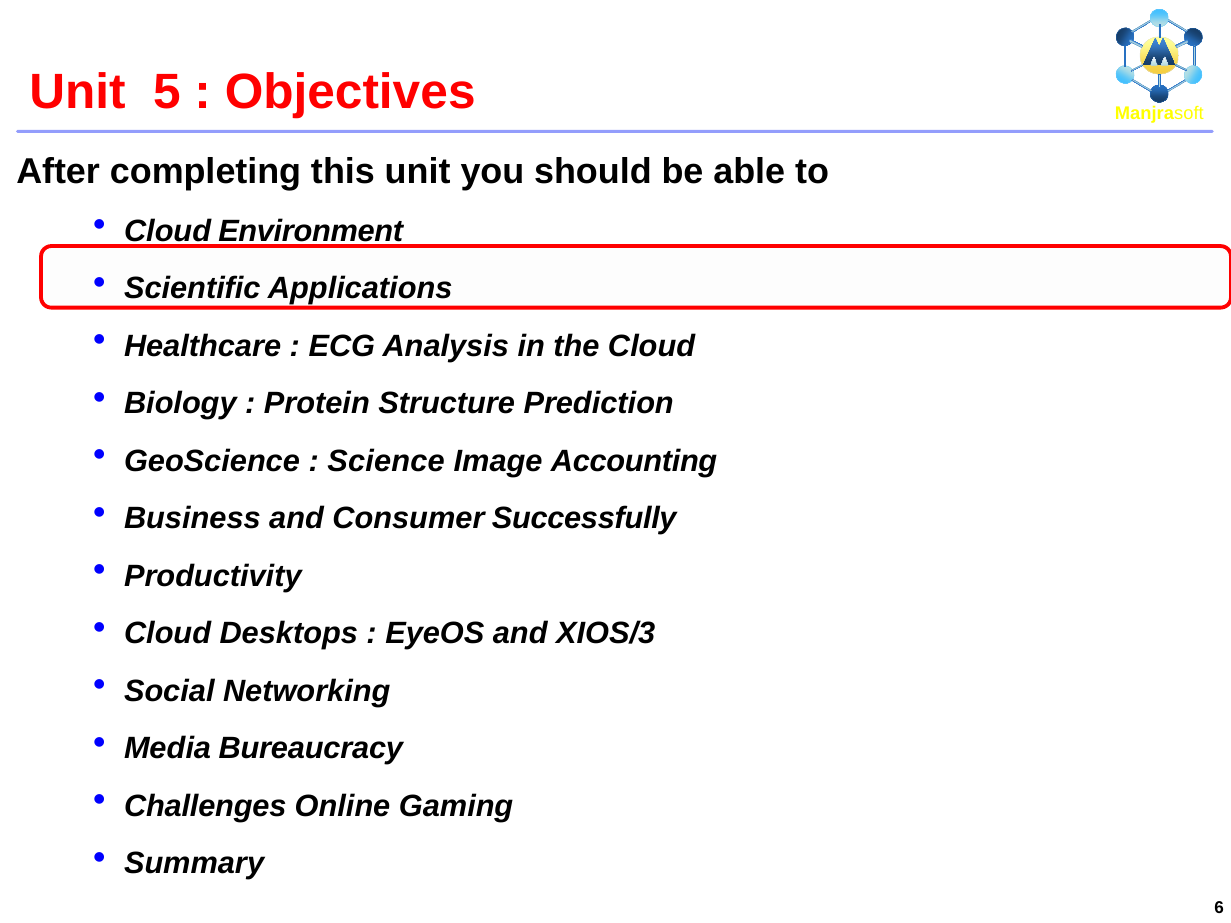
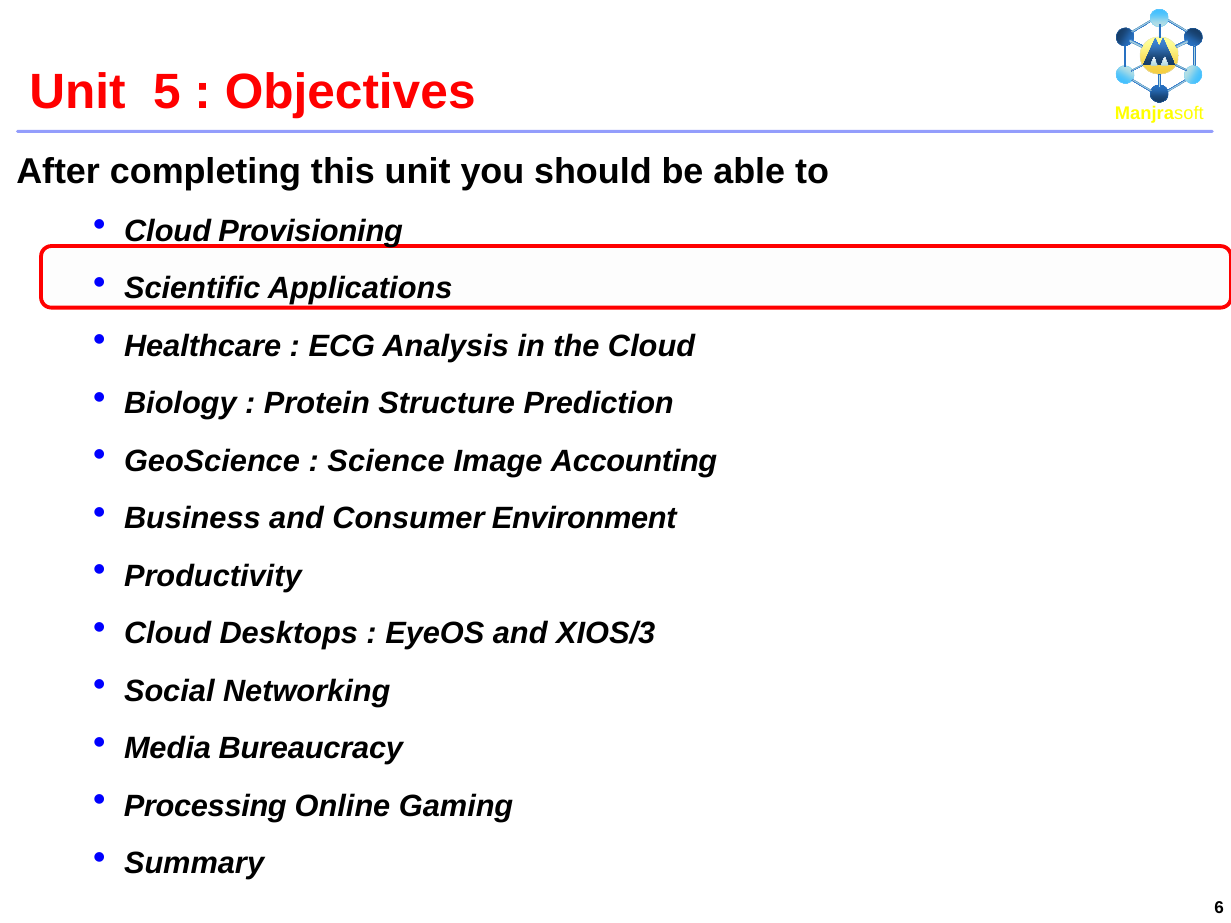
Environment: Environment -> Provisioning
Successfully: Successfully -> Environment
Challenges: Challenges -> Processing
